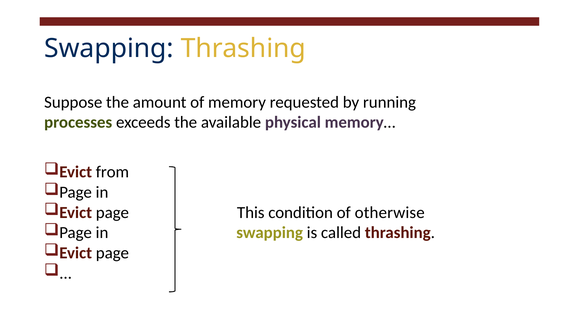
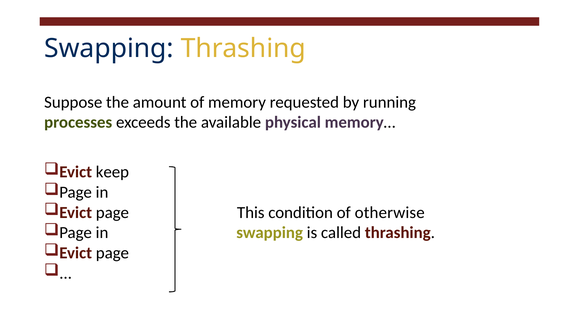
from: from -> keep
